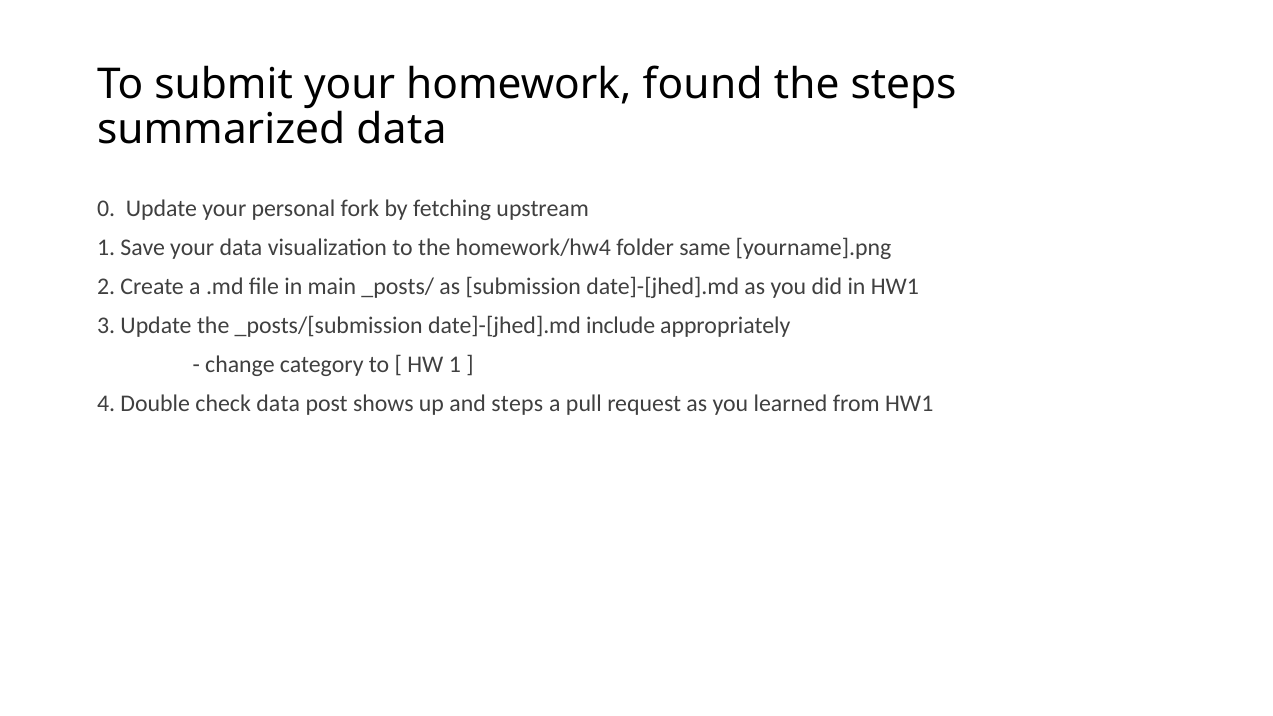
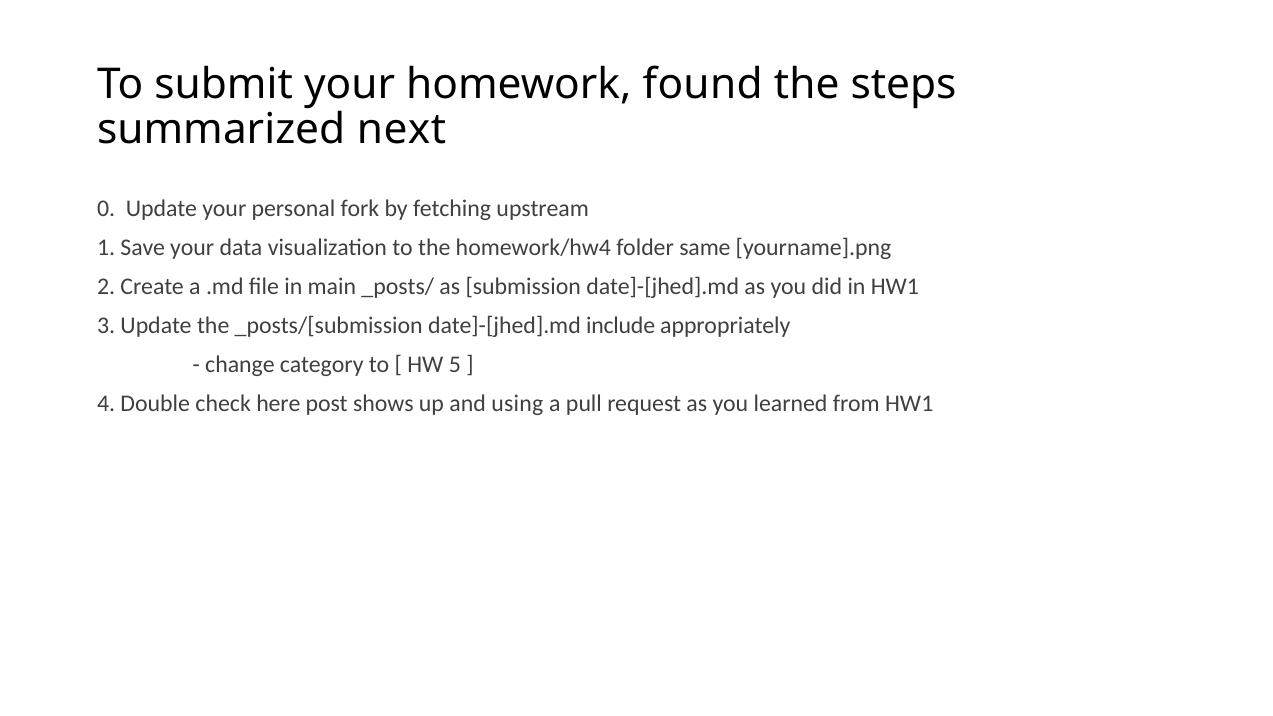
summarized data: data -> next
HW 1: 1 -> 5
check data: data -> here
and steps: steps -> using
